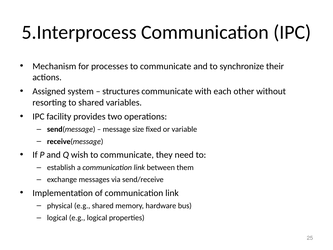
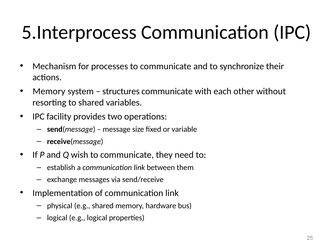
Assigned at (49, 91): Assigned -> Memory
